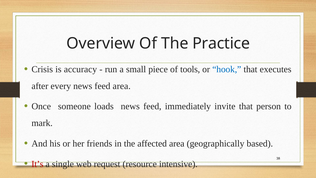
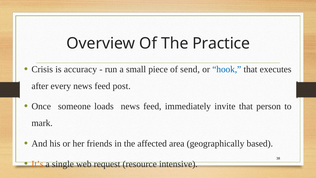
tools: tools -> send
feed area: area -> post
It’s colour: red -> orange
